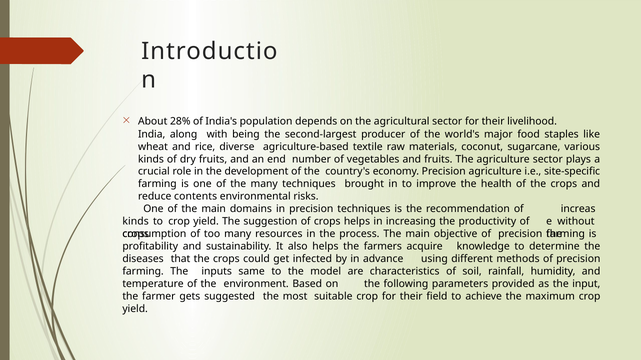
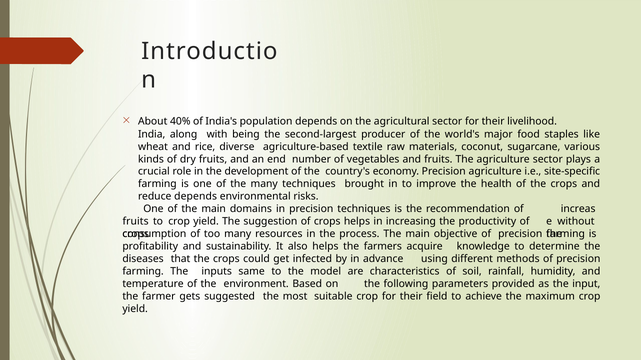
28%: 28% -> 40%
reduce contents: contents -> depends
kinds at (136, 222): kinds -> fruits
